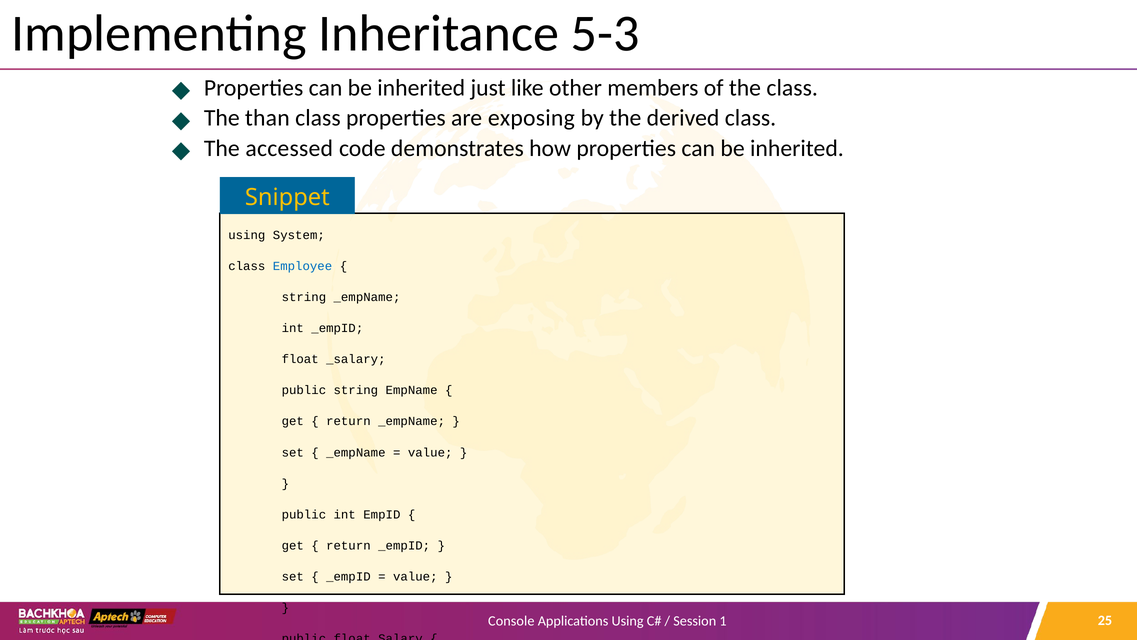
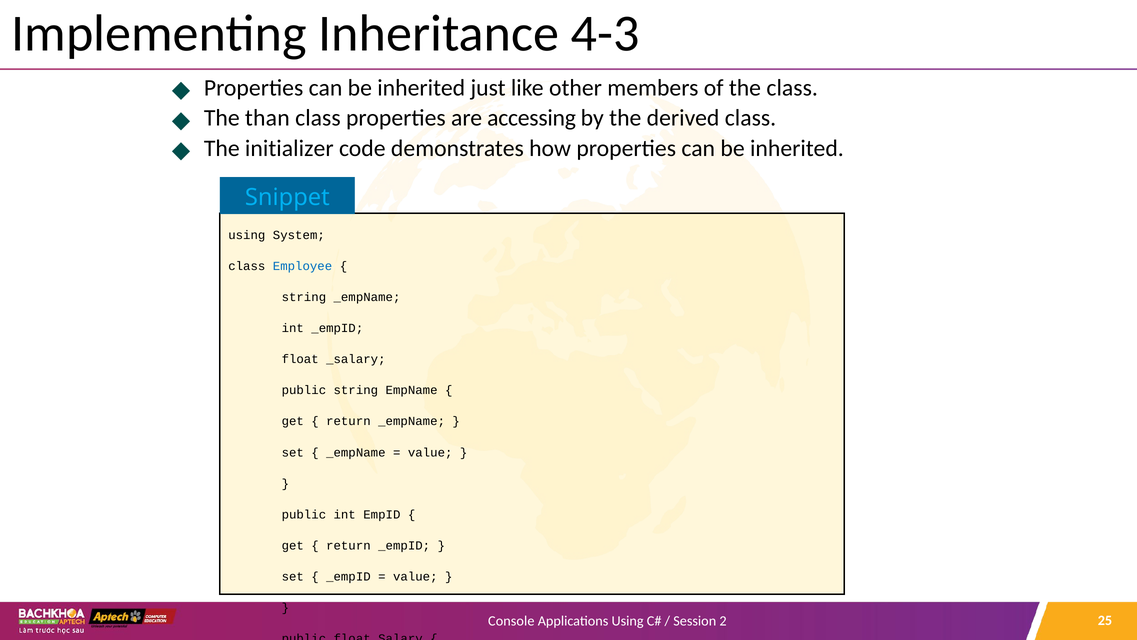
5-3: 5-3 -> 4-3
exposing: exposing -> accessing
accessed: accessed -> initializer
Snippet colour: yellow -> light blue
1: 1 -> 2
